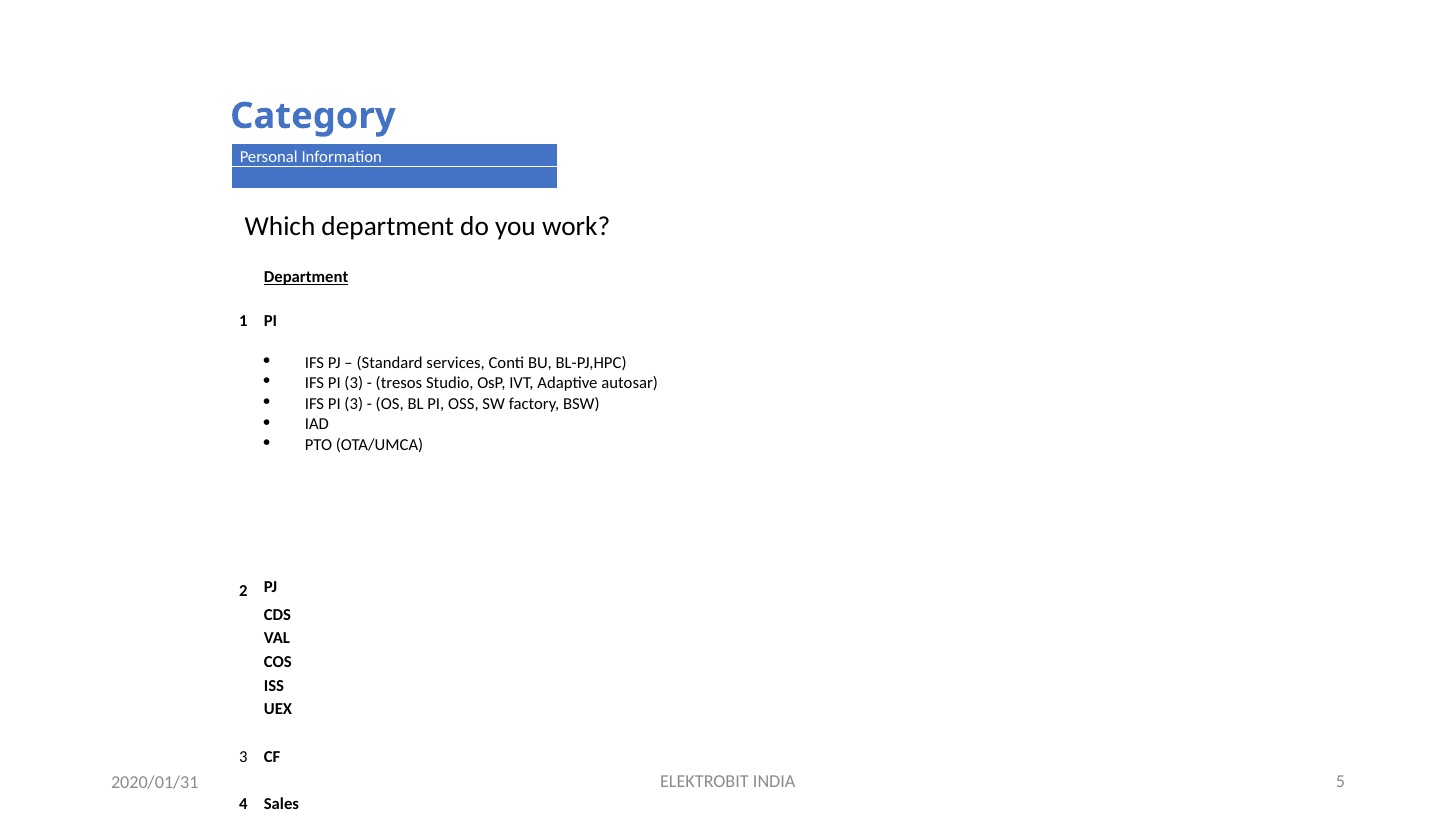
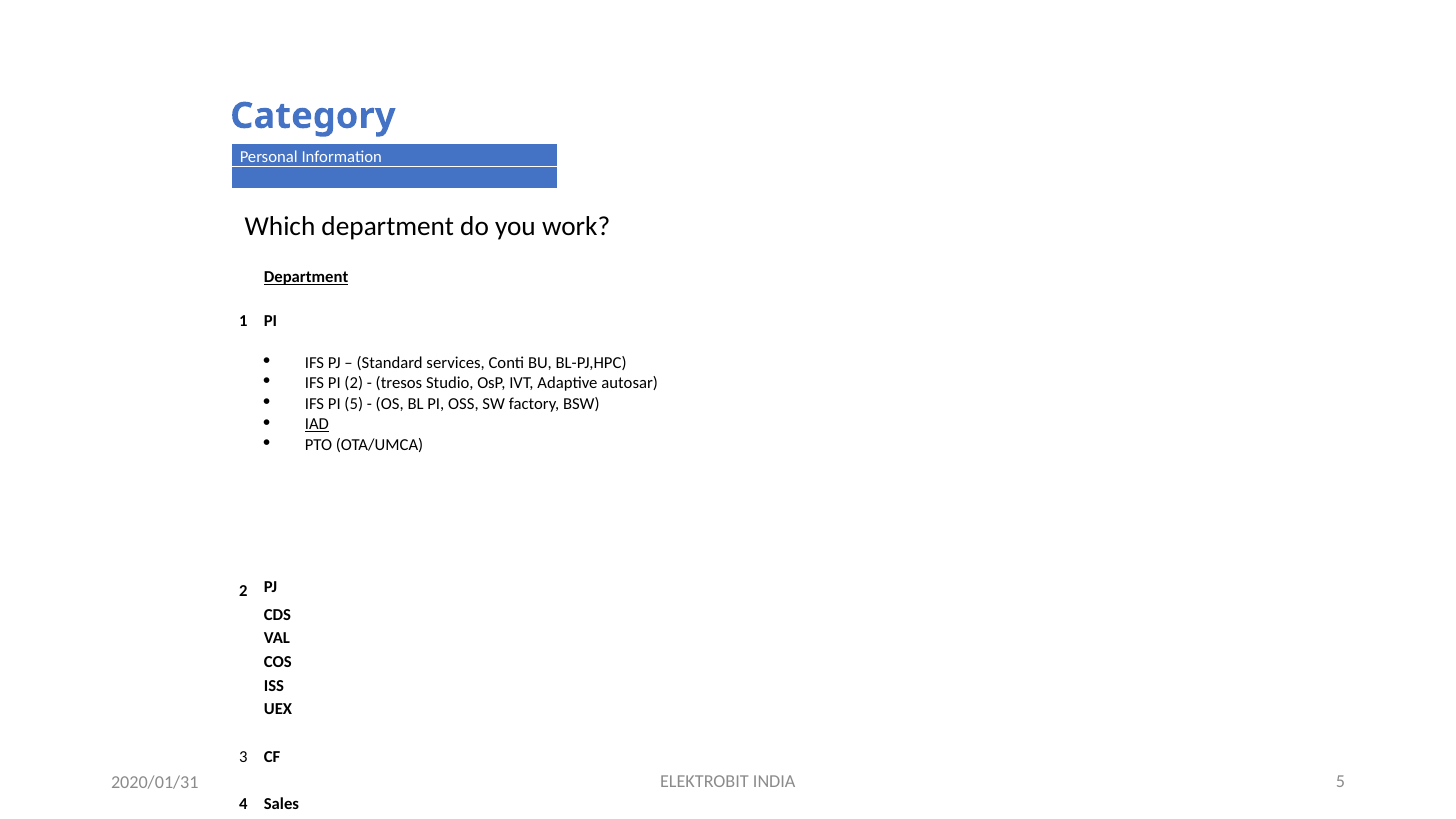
3 at (354, 383): 3 -> 2
3 at (354, 404): 3 -> 5
IAD underline: none -> present
